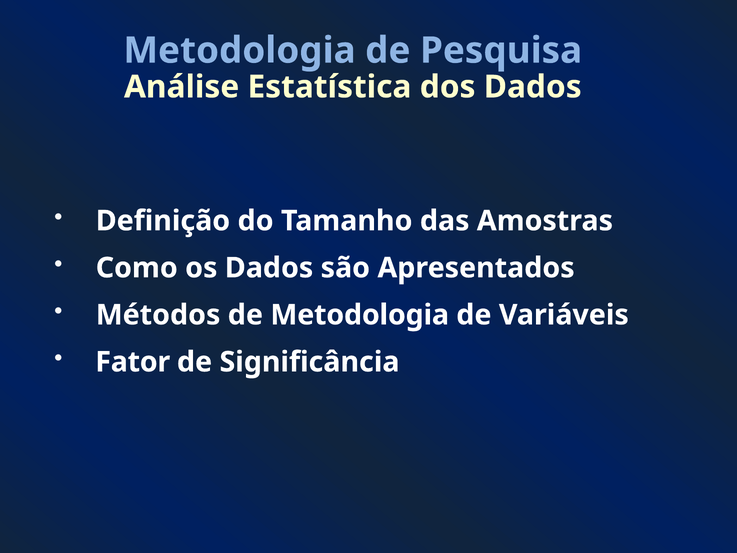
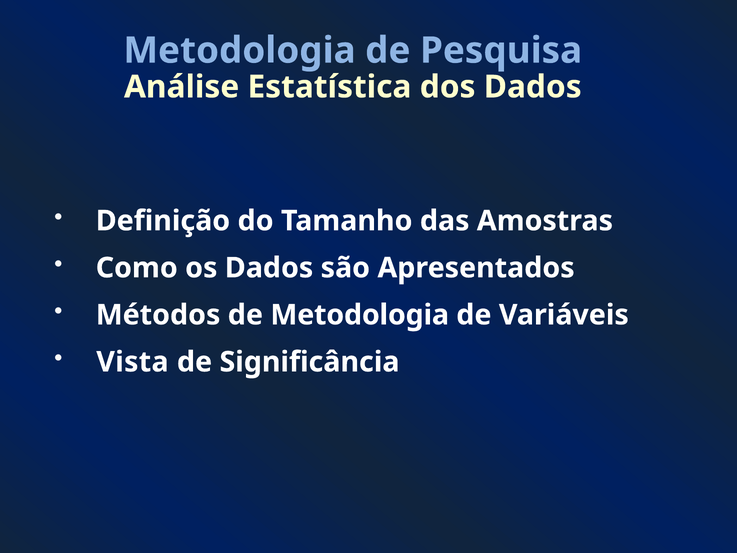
Fator: Fator -> Vista
